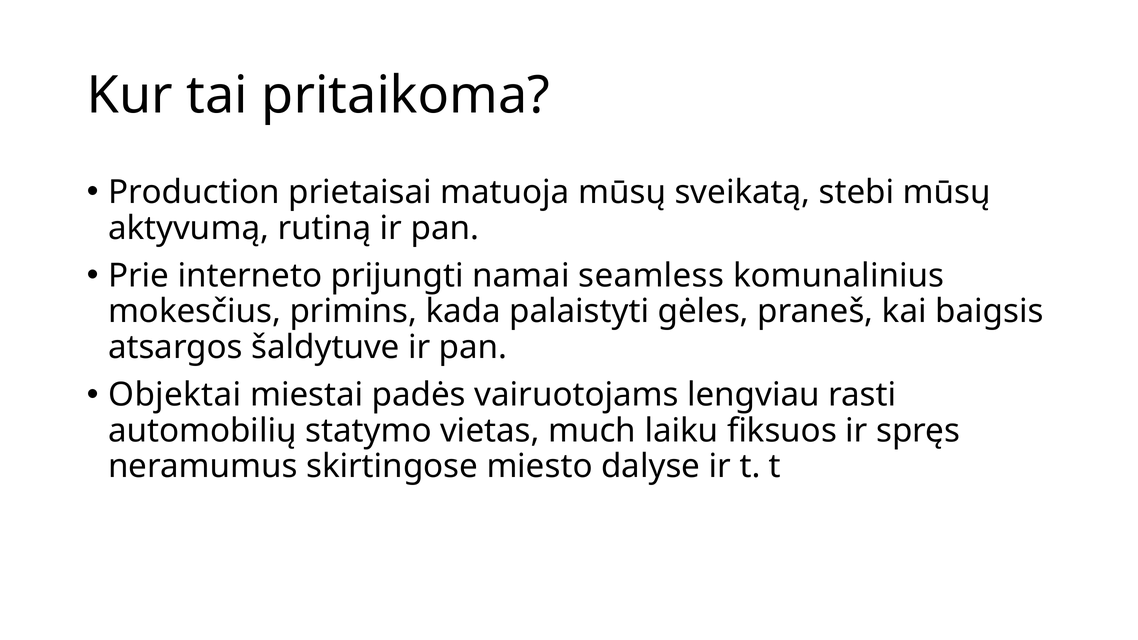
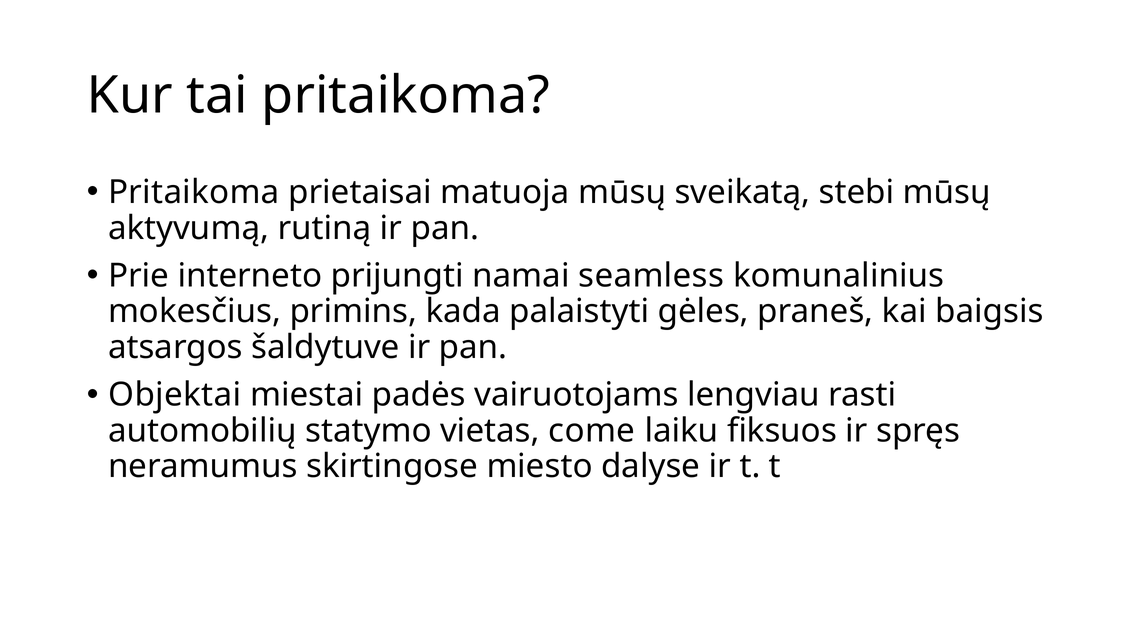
Production at (194, 192): Production -> Pritaikoma
much: much -> come
